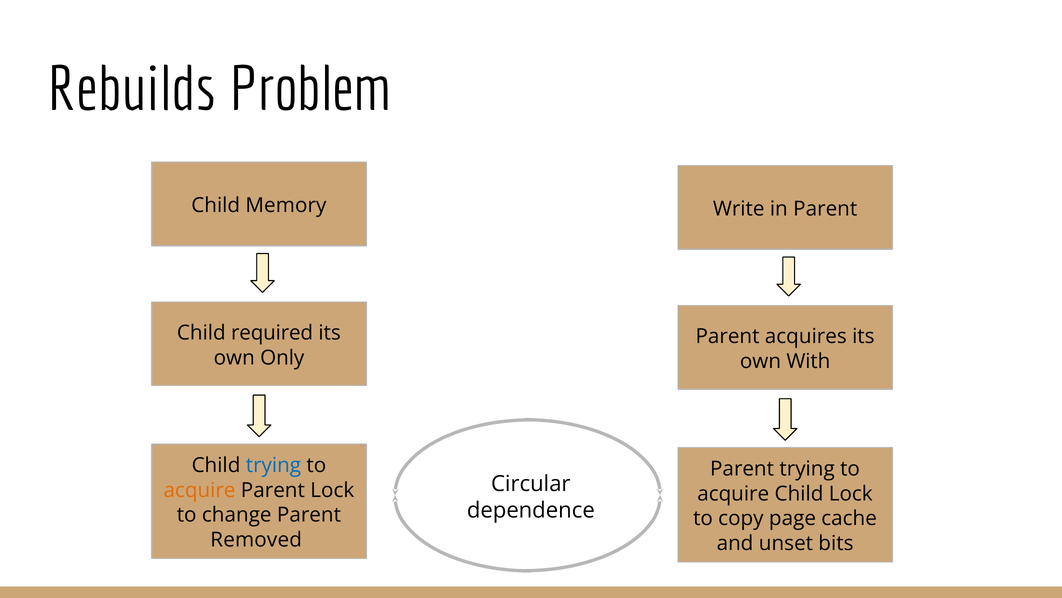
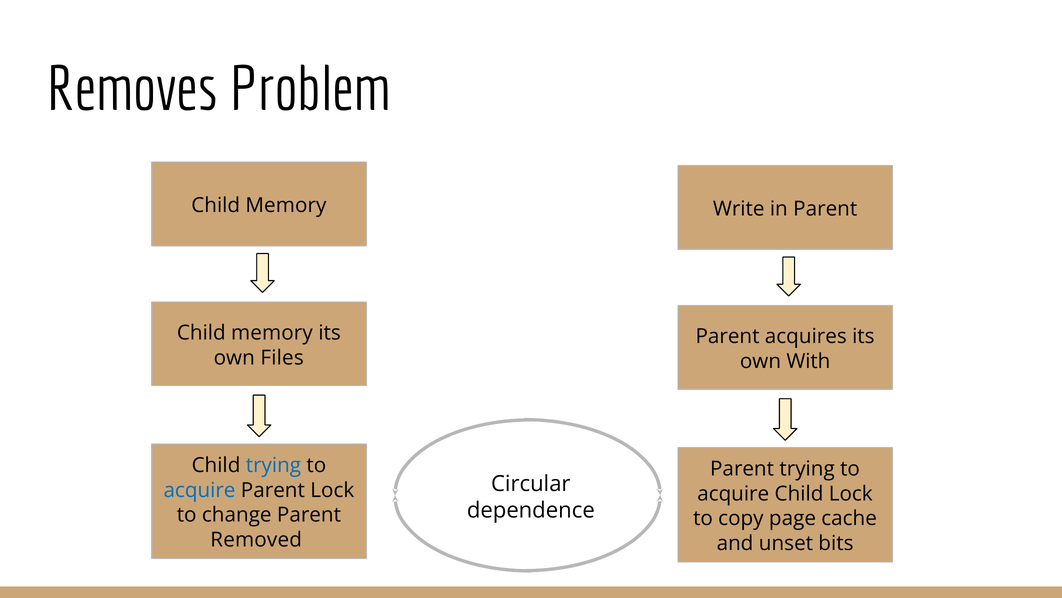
Rebuilds: Rebuilds -> Removes
required at (272, 333): required -> memory
Only: Only -> Files
acquire at (199, 490) colour: orange -> blue
